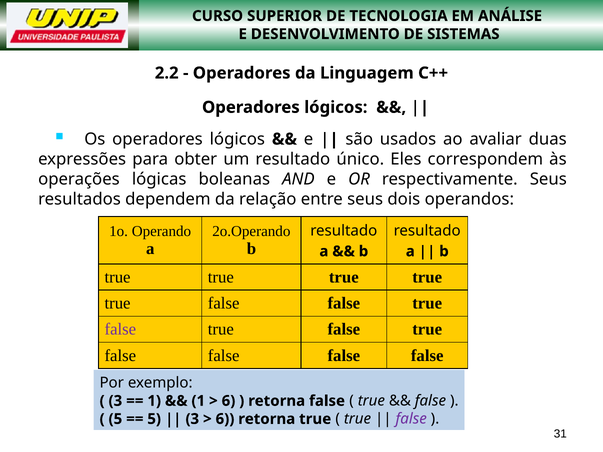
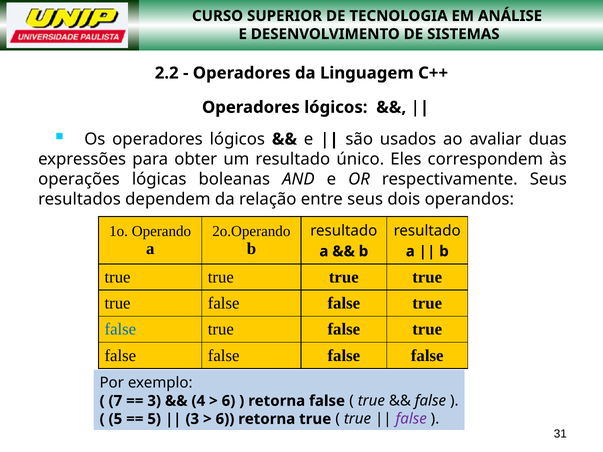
false at (120, 330) colour: purple -> blue
3 at (115, 401): 3 -> 7
1 at (154, 401): 1 -> 3
1 at (198, 401): 1 -> 4
